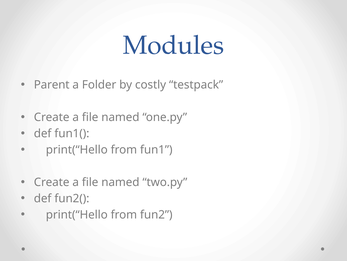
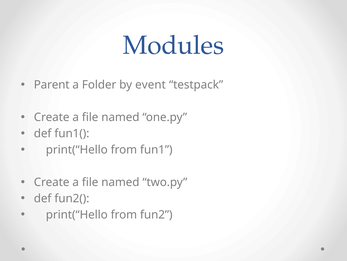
costly: costly -> event
